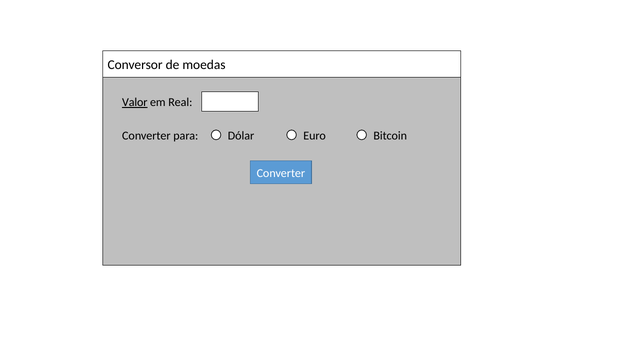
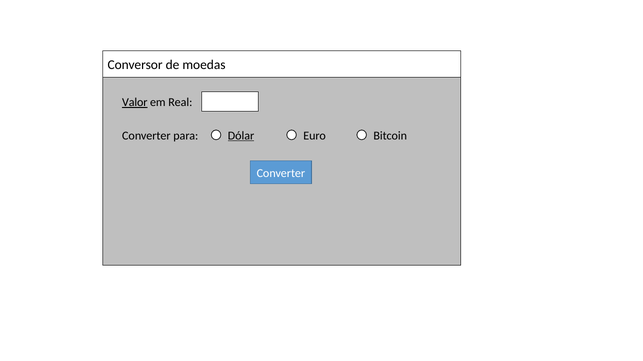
Dólar underline: none -> present
